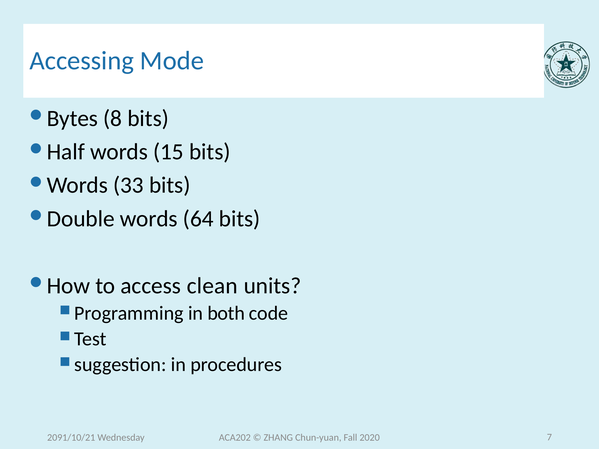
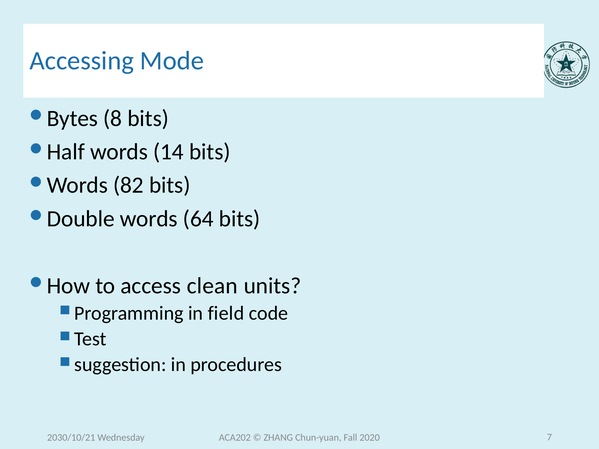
15: 15 -> 14
33: 33 -> 82
both: both -> field
2091/10/21: 2091/10/21 -> 2030/10/21
